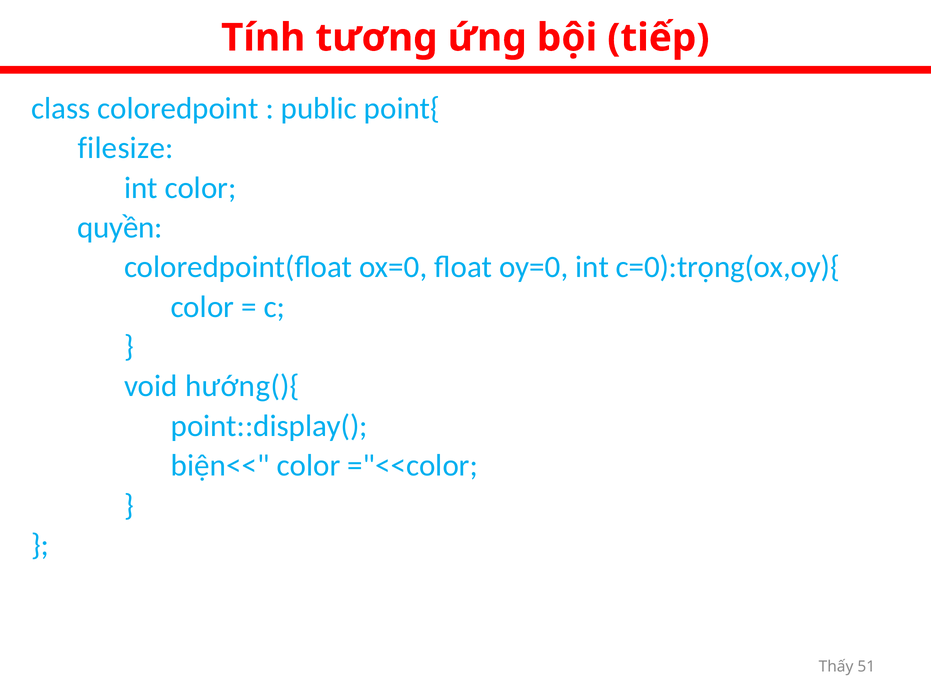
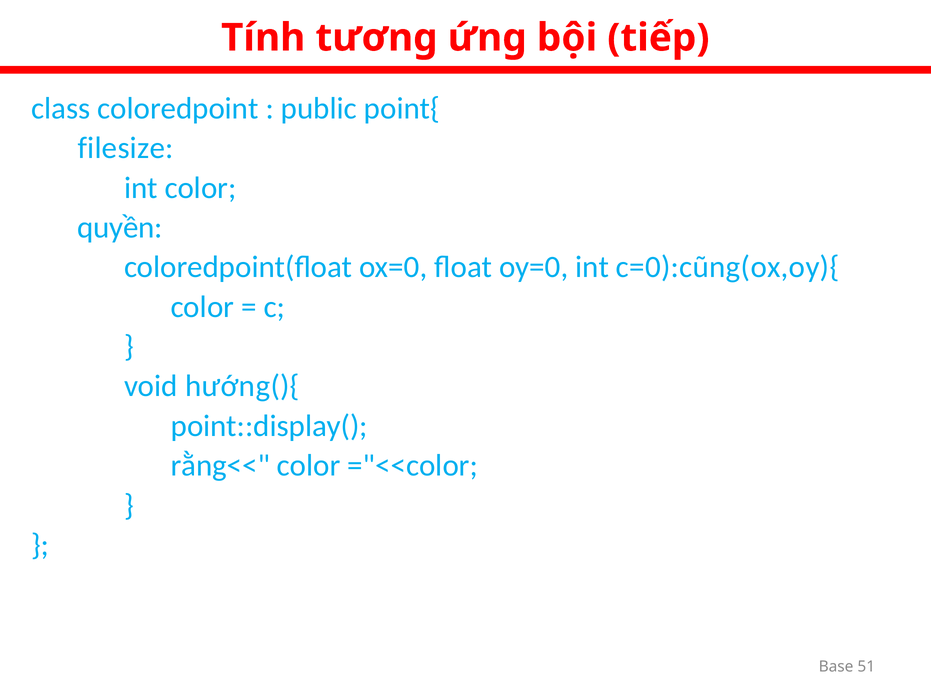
c=0):trọng(ox,oy){: c=0):trọng(ox,oy){ -> c=0):cũng(ox,oy){
biện<<: biện<< -> rằng<<
Thấy: Thấy -> Base
